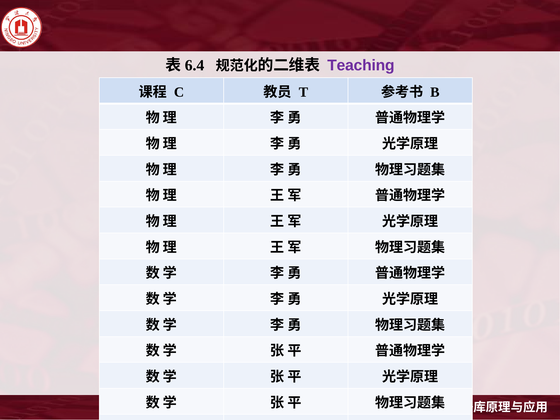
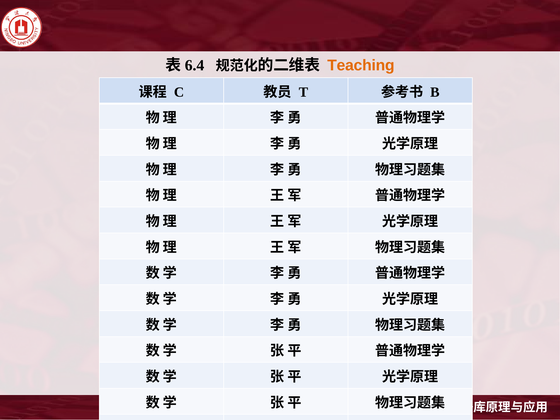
Teaching colour: purple -> orange
